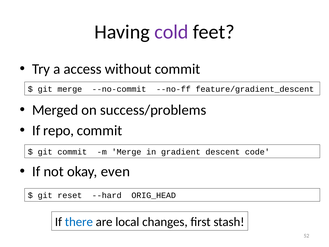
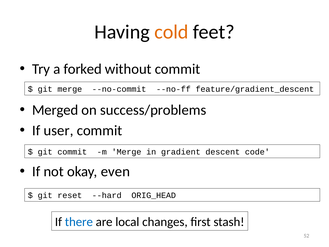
cold colour: purple -> orange
access: access -> forked
repo: repo -> user
